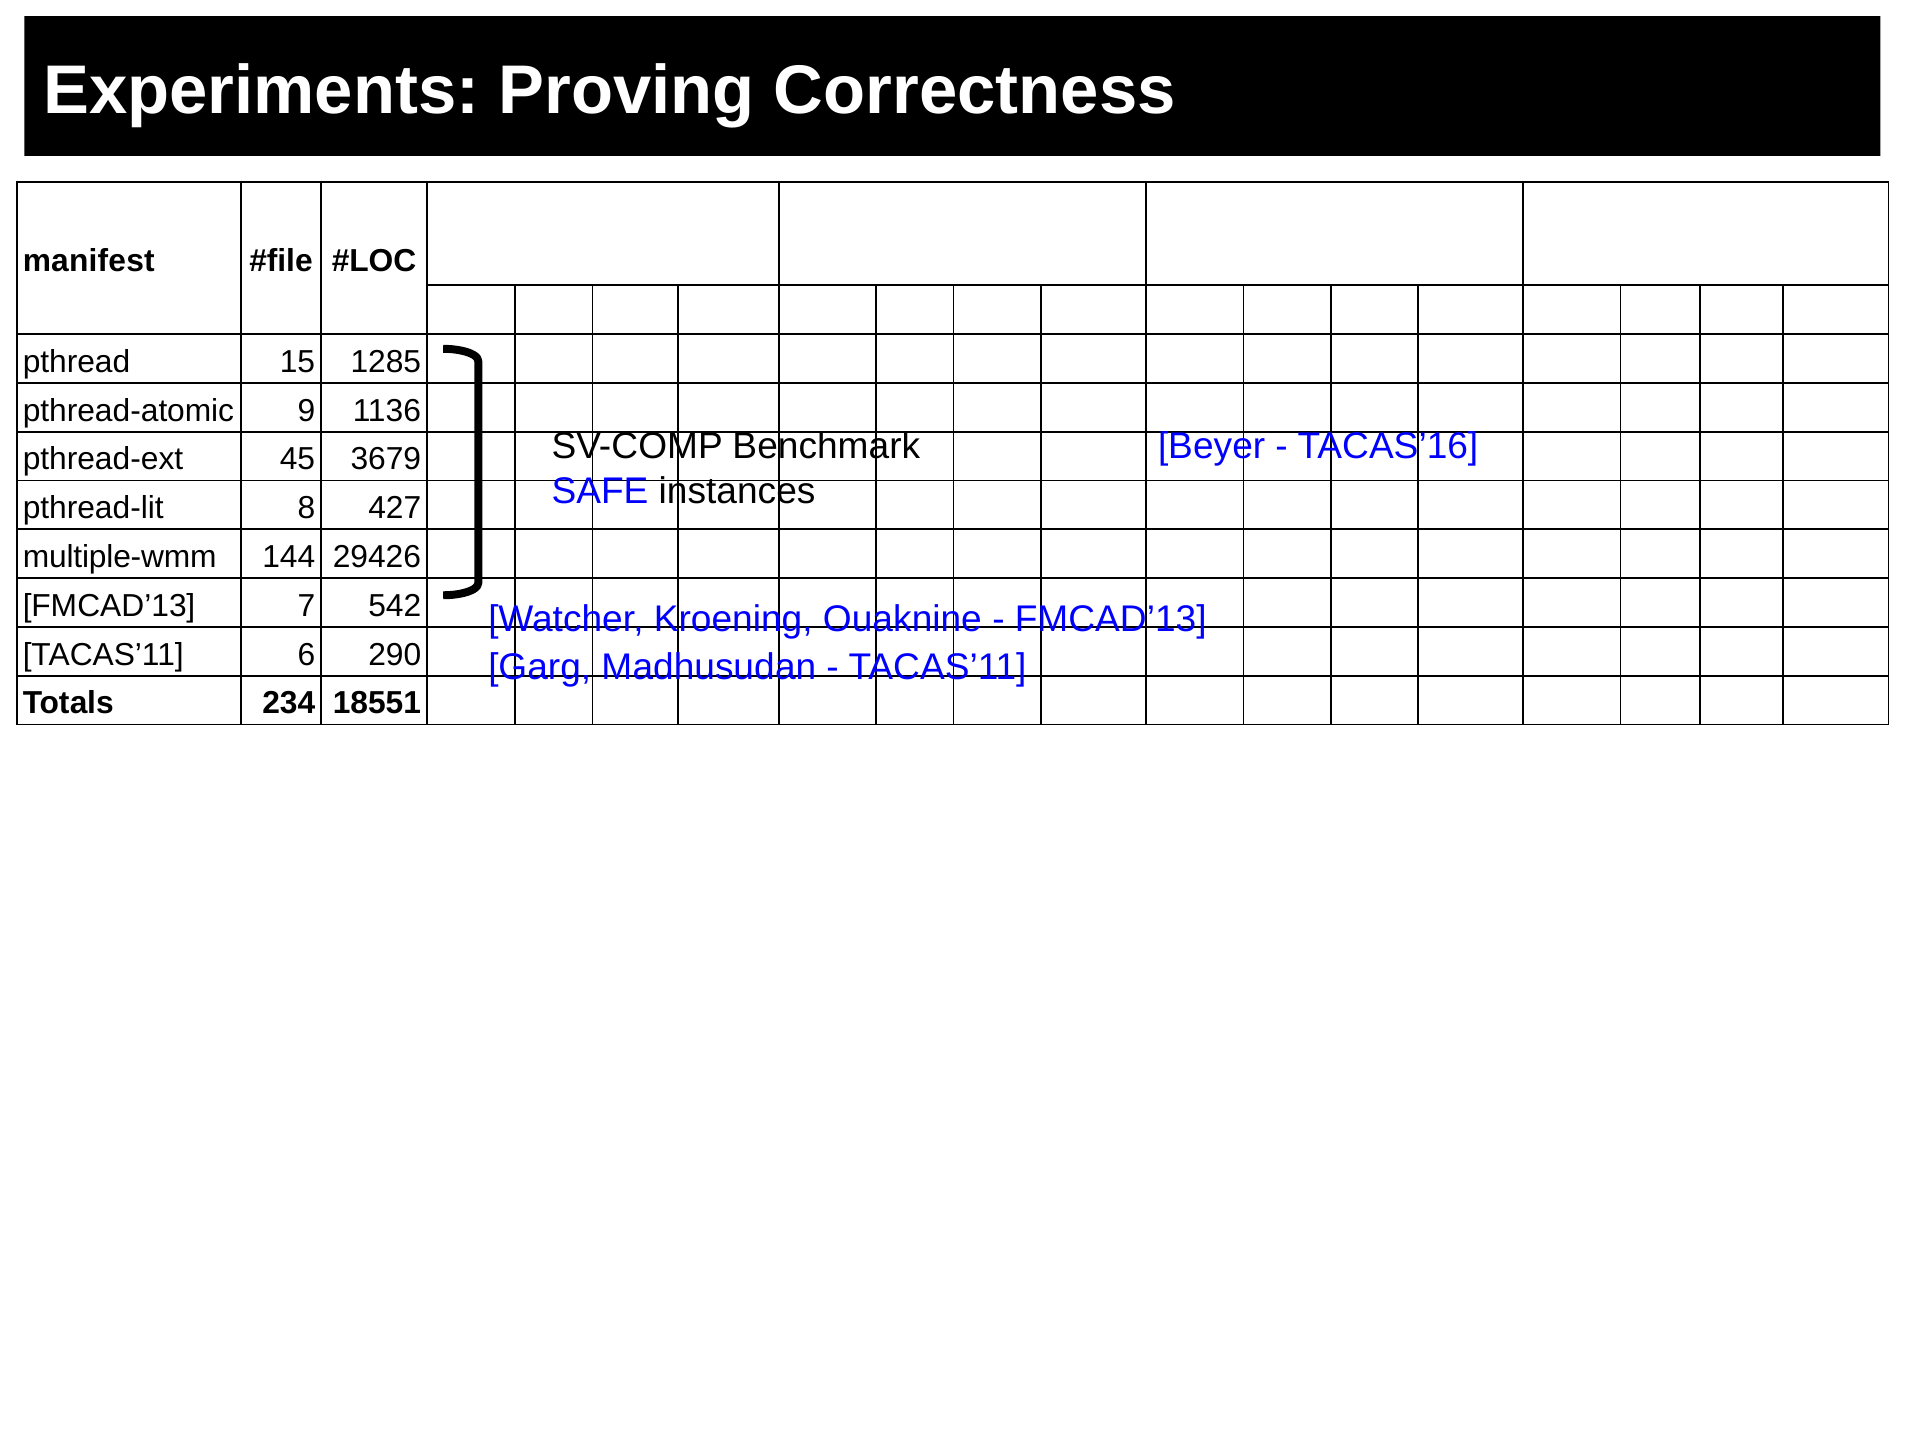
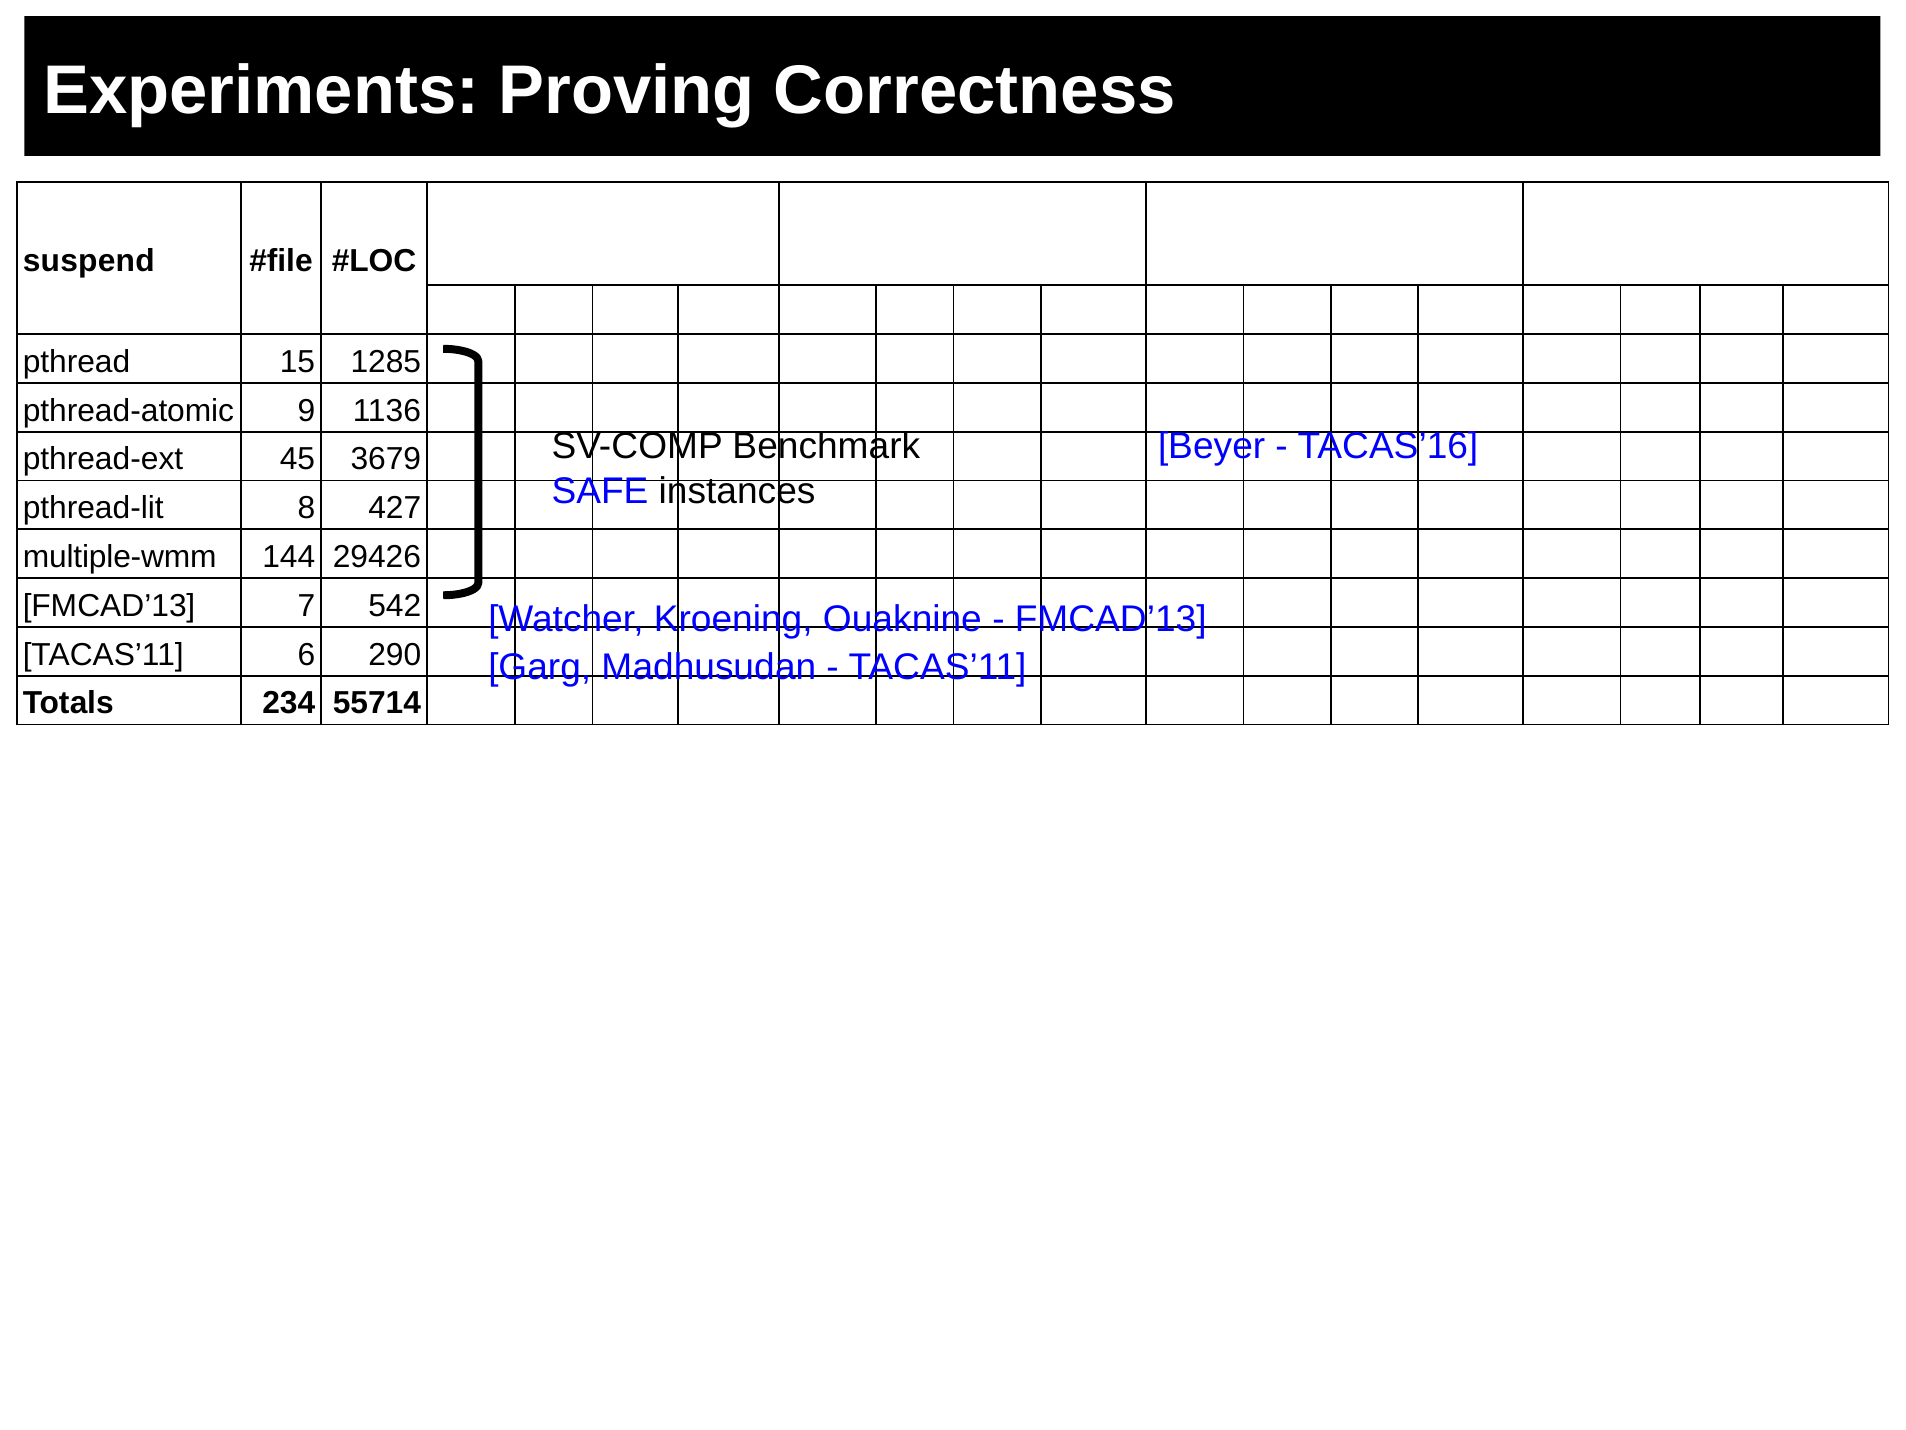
manifest: manifest -> suspend
18551: 18551 -> 55714
